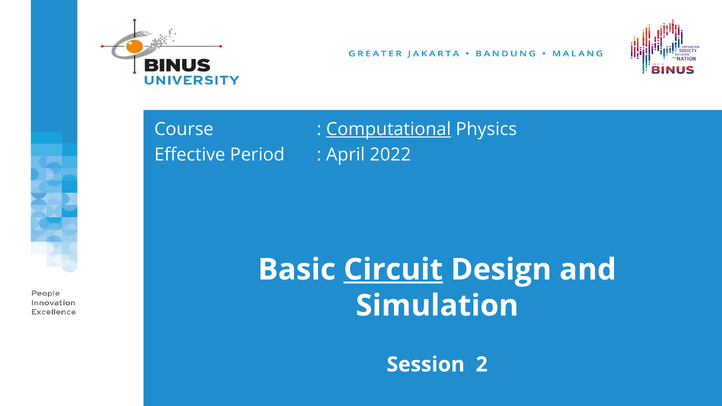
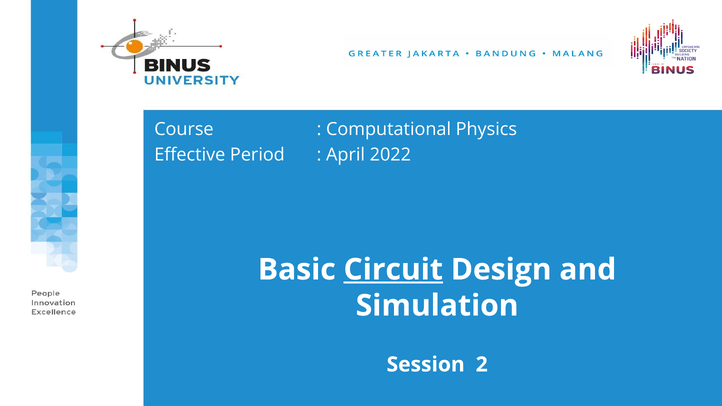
Computational underline: present -> none
